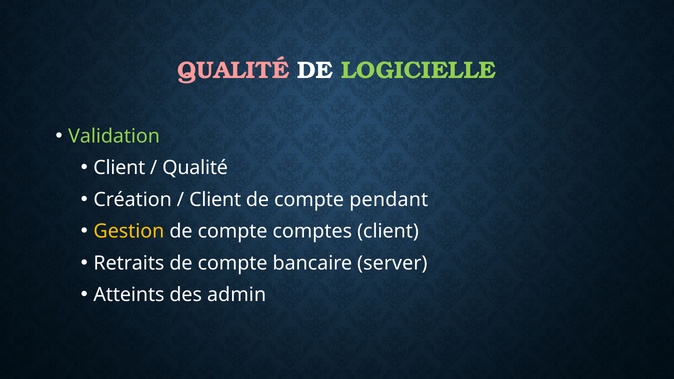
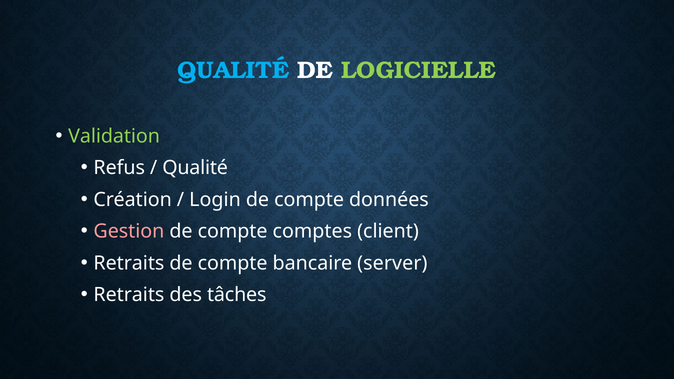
QUALITÉ at (233, 70) colour: pink -> light blue
Client at (119, 168): Client -> Refus
Client at (215, 200): Client -> Login
pendant: pendant -> données
Gestion colour: yellow -> pink
Atteints at (129, 295): Atteints -> Retraits
admin: admin -> tâches
